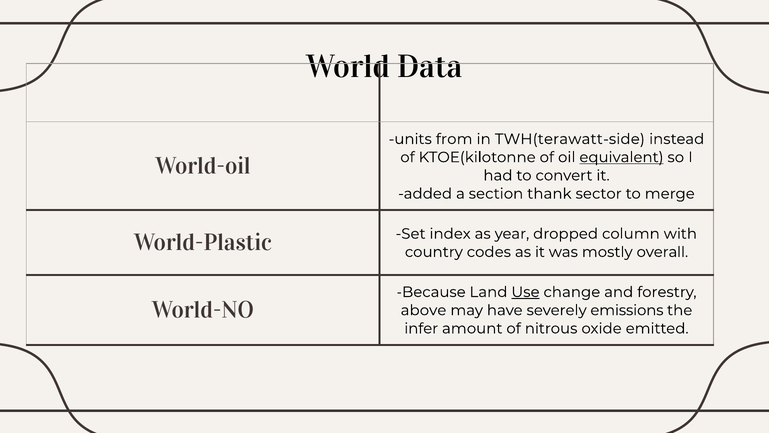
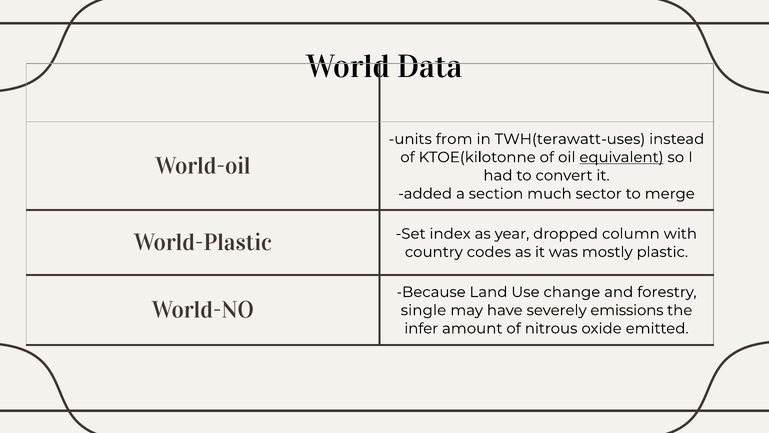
TWH(terawatt-side: TWH(terawatt-side -> TWH(terawatt-uses
thank: thank -> much
overall: overall -> plastic
Use underline: present -> none
above: above -> single
